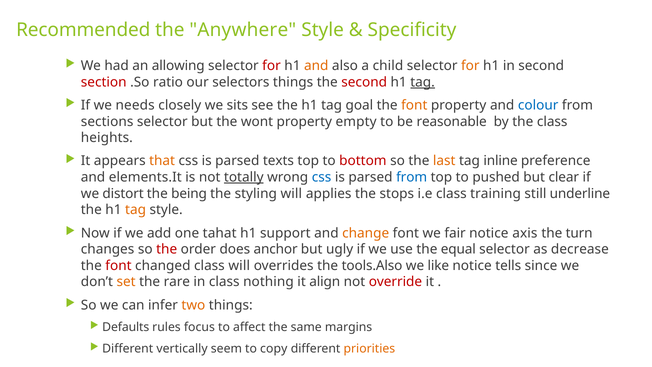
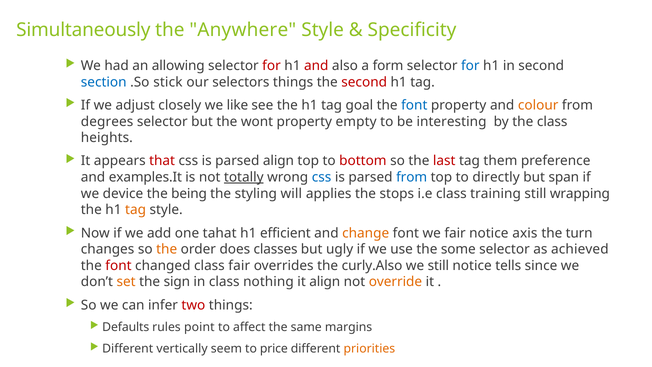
Recommended: Recommended -> Simultaneously
and at (316, 66) colour: orange -> red
child: child -> form
for at (470, 66) colour: orange -> blue
section colour: red -> blue
ratio: ratio -> stick
tag at (423, 82) underline: present -> none
needs: needs -> adjust
sits: sits -> like
font at (414, 105) colour: orange -> blue
colour colour: blue -> orange
sections: sections -> degrees
reasonable: reasonable -> interesting
that colour: orange -> red
parsed texts: texts -> align
last colour: orange -> red
inline: inline -> them
elements.It: elements.It -> examples.It
pushed: pushed -> directly
clear: clear -> span
distort: distort -> device
underline: underline -> wrapping
support: support -> efficient
the at (167, 249) colour: red -> orange
anchor: anchor -> classes
equal: equal -> some
decrease: decrease -> achieved
class will: will -> fair
tools.Also: tools.Also -> curly.Also
we like: like -> still
rare: rare -> sign
override colour: red -> orange
two colour: orange -> red
focus: focus -> point
copy: copy -> price
